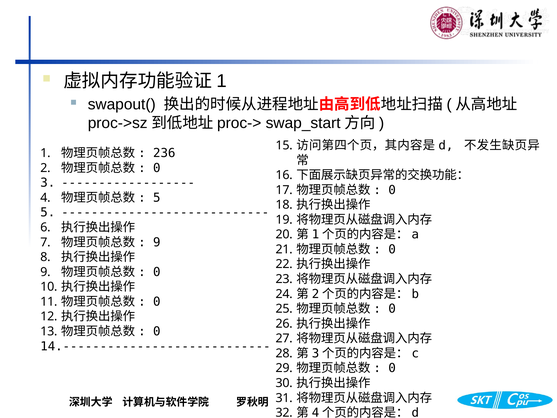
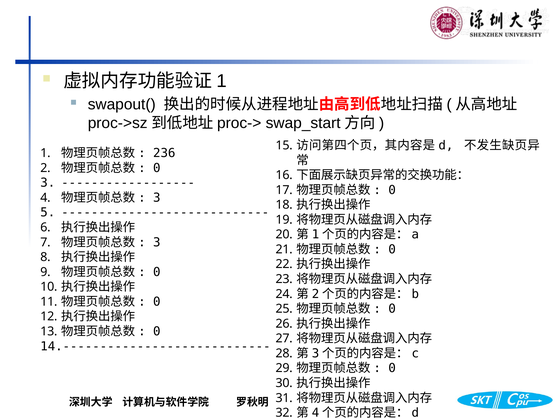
5 at (157, 198): 5 -> 3
9 at (157, 242): 9 -> 3
